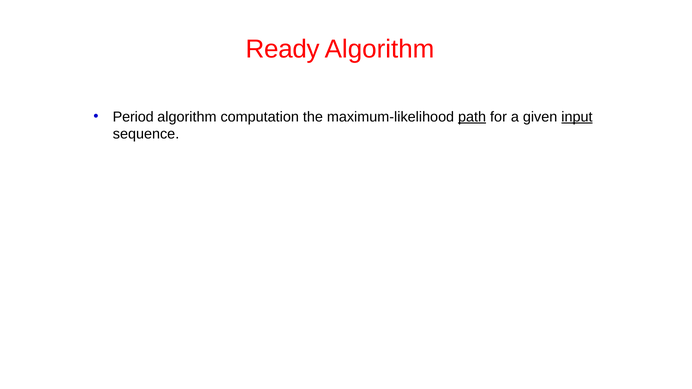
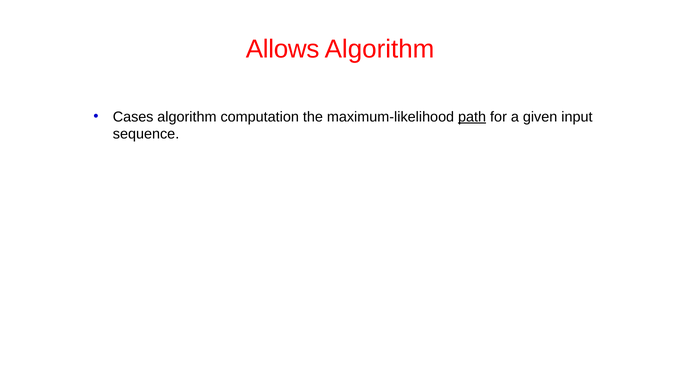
Ready: Ready -> Allows
Period: Period -> Cases
input underline: present -> none
